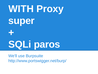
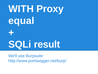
super: super -> equal
paros: paros -> result
